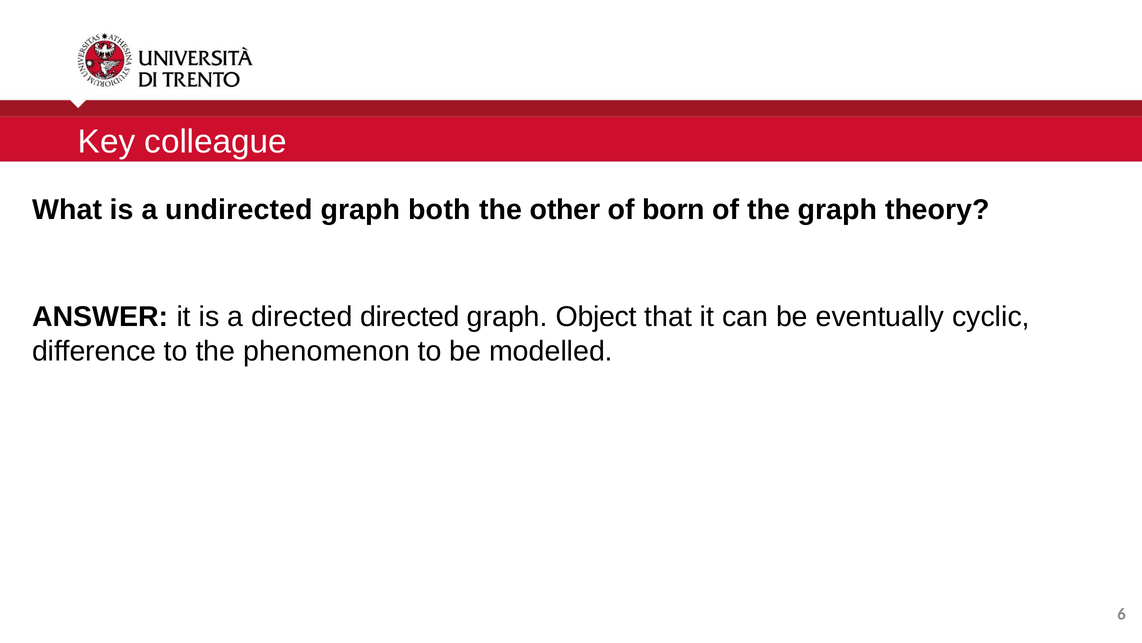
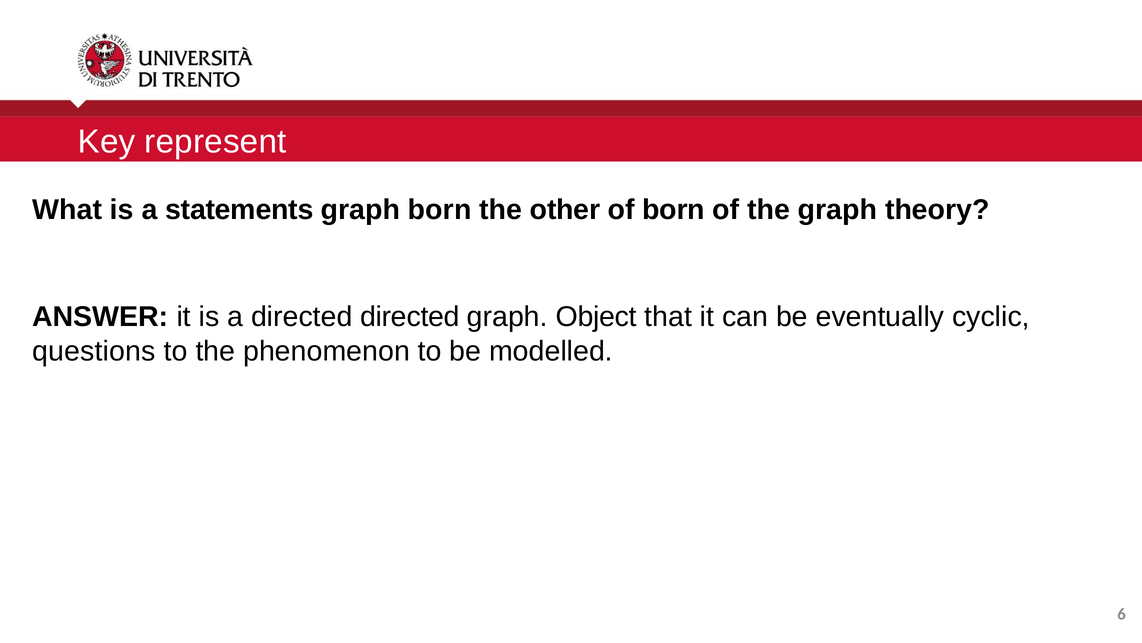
colleague: colleague -> represent
undirected: undirected -> statements
graph both: both -> born
difference: difference -> questions
